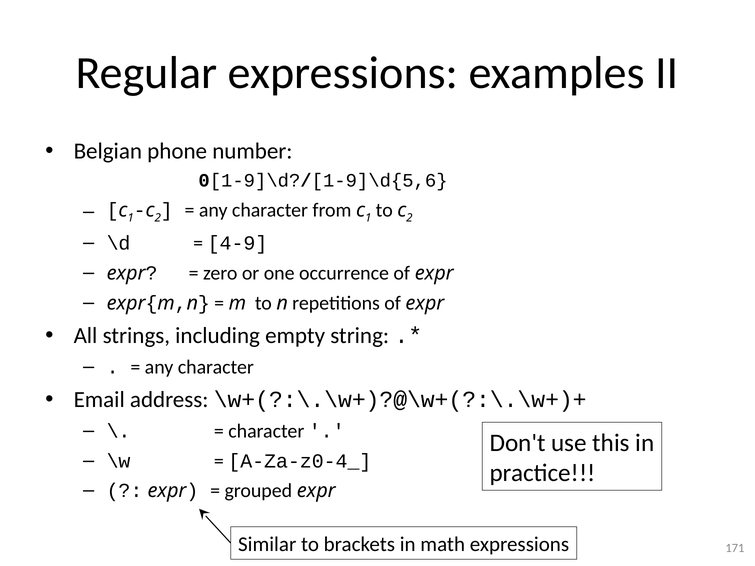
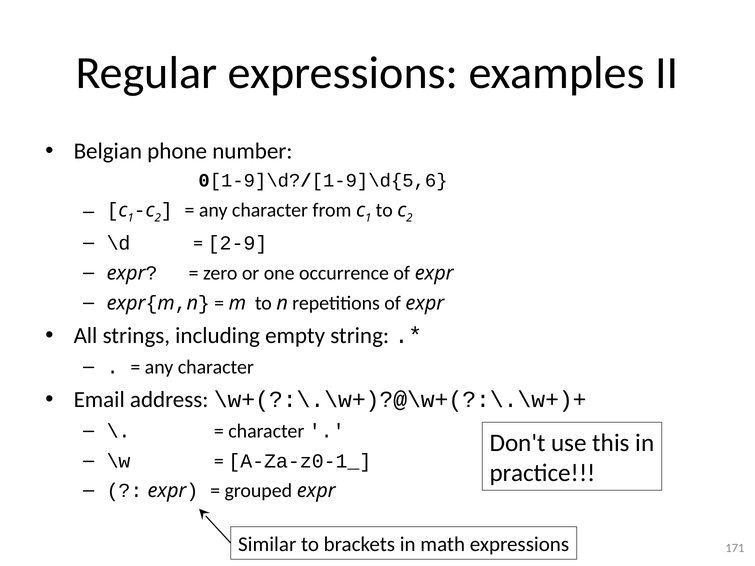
4-9: 4-9 -> 2-9
A-Za-z0-4_: A-Za-z0-4_ -> A-Za-z0-1_
